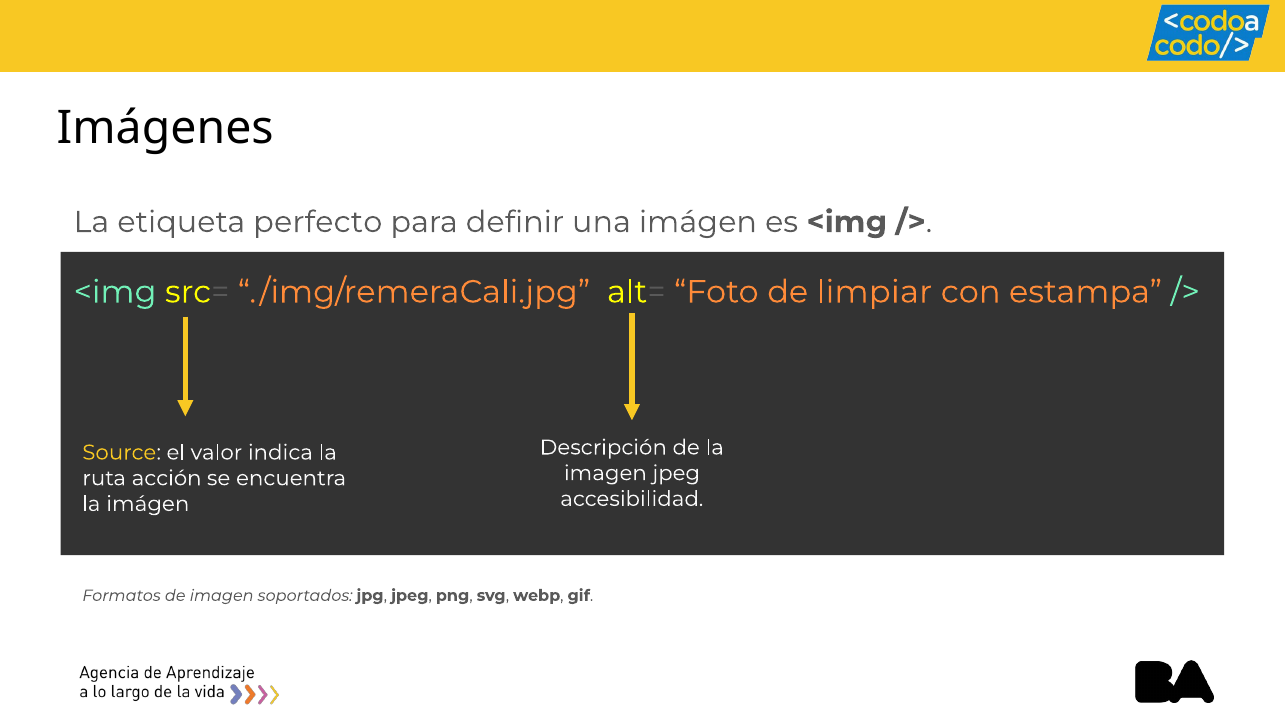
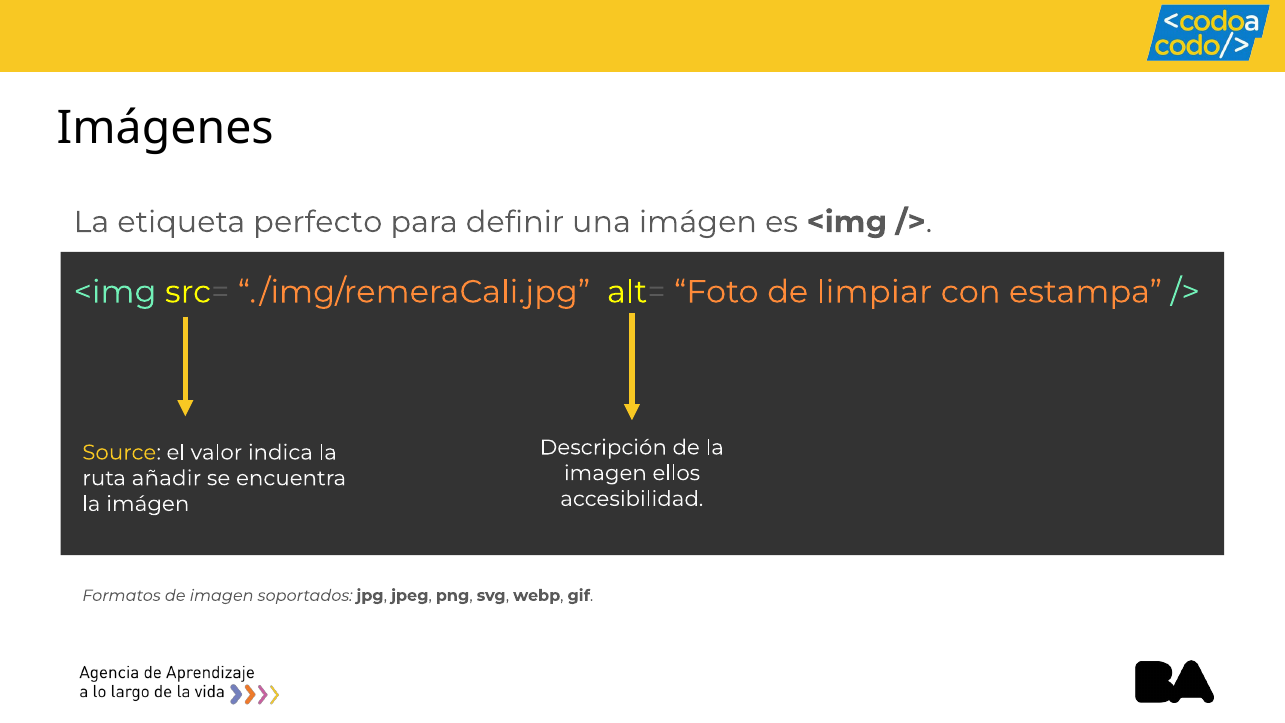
imagen jpeg: jpeg -> ellos
acción: acción -> añadir
